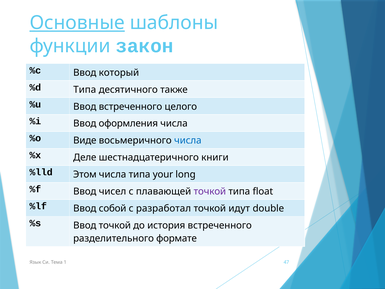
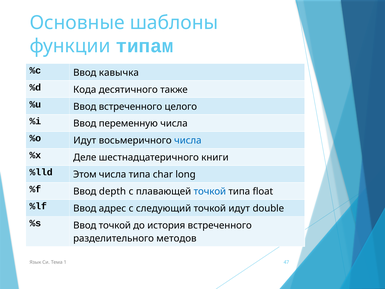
Основные underline: present -> none
закон: закон -> типам
который: который -> кавычка
%d Типа: Типа -> Кода
оформления: оформления -> переменную
%o Виде: Виде -> Идут
your: your -> char
чисел: чисел -> depth
точкой at (210, 191) colour: purple -> blue
собой: собой -> адрес
разработал: разработал -> следующий
формате: формате -> методов
